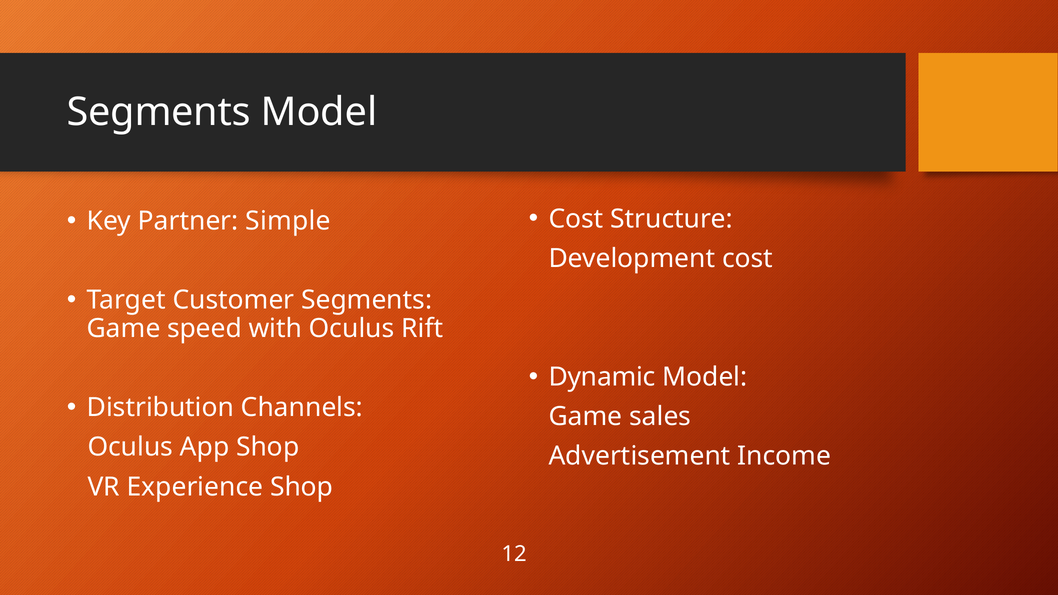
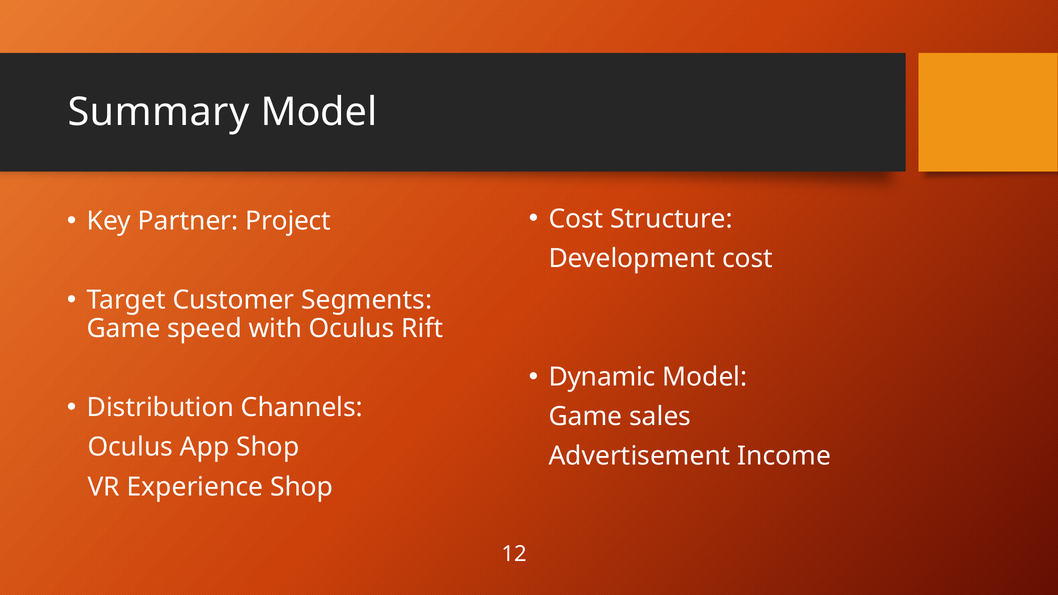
Segments at (159, 112): Segments -> Summary
Simple: Simple -> Project
